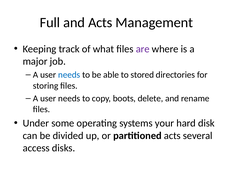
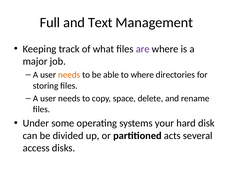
and Acts: Acts -> Text
needs at (69, 75) colour: blue -> orange
to stored: stored -> where
boots: boots -> space
